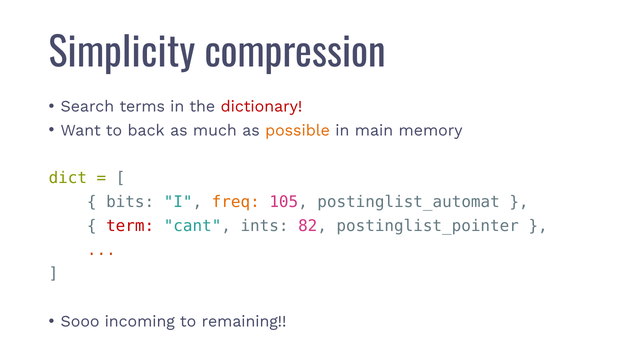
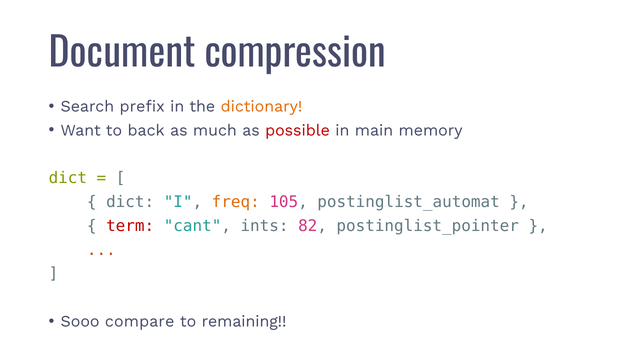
Simplicity: Simplicity -> Document
terms: terms -> prefix
dictionary colour: red -> orange
possible colour: orange -> red
bits at (130, 202): bits -> dict
incoming: incoming -> compare
